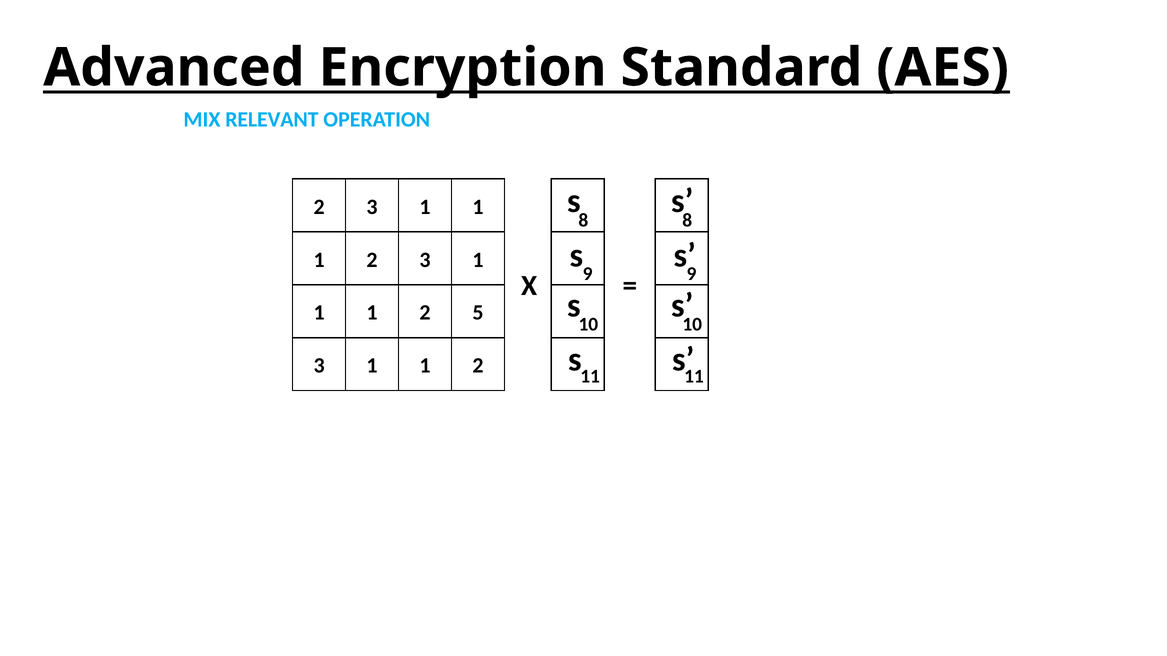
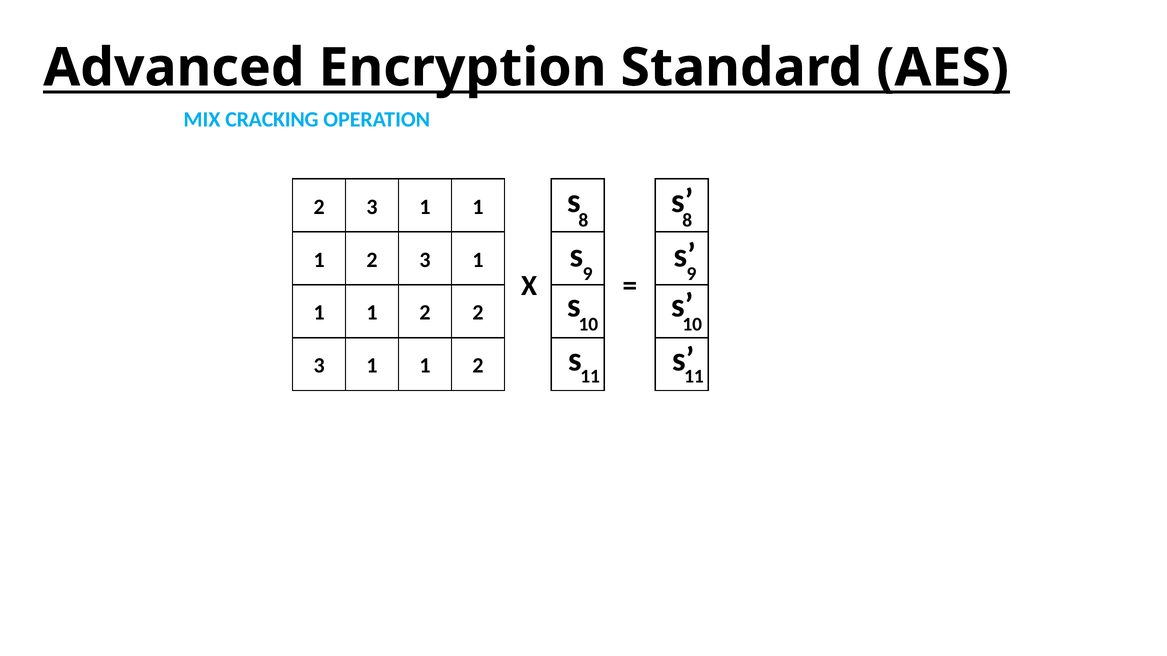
RELEVANT: RELEVANT -> CRACKING
2 5: 5 -> 2
